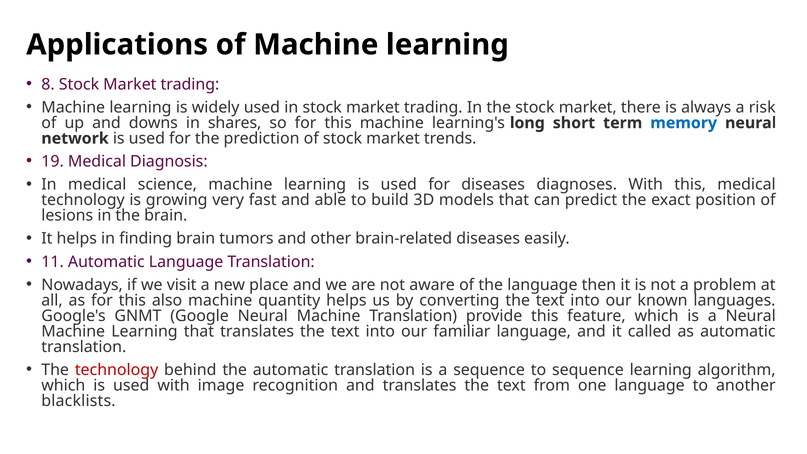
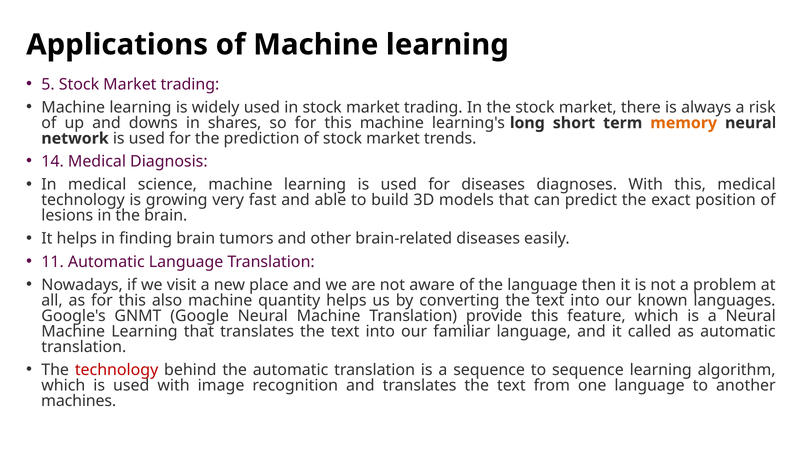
8: 8 -> 5
memory colour: blue -> orange
19: 19 -> 14
blacklists: blacklists -> machines
